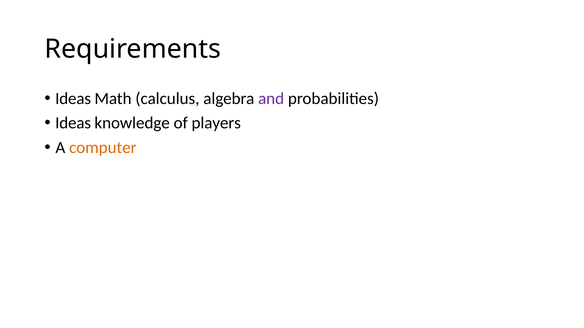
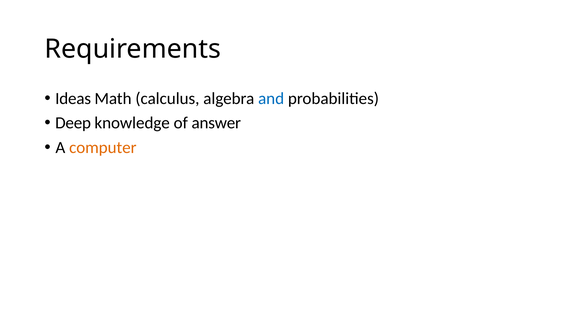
and colour: purple -> blue
Ideas at (73, 123): Ideas -> Deep
players: players -> answer
